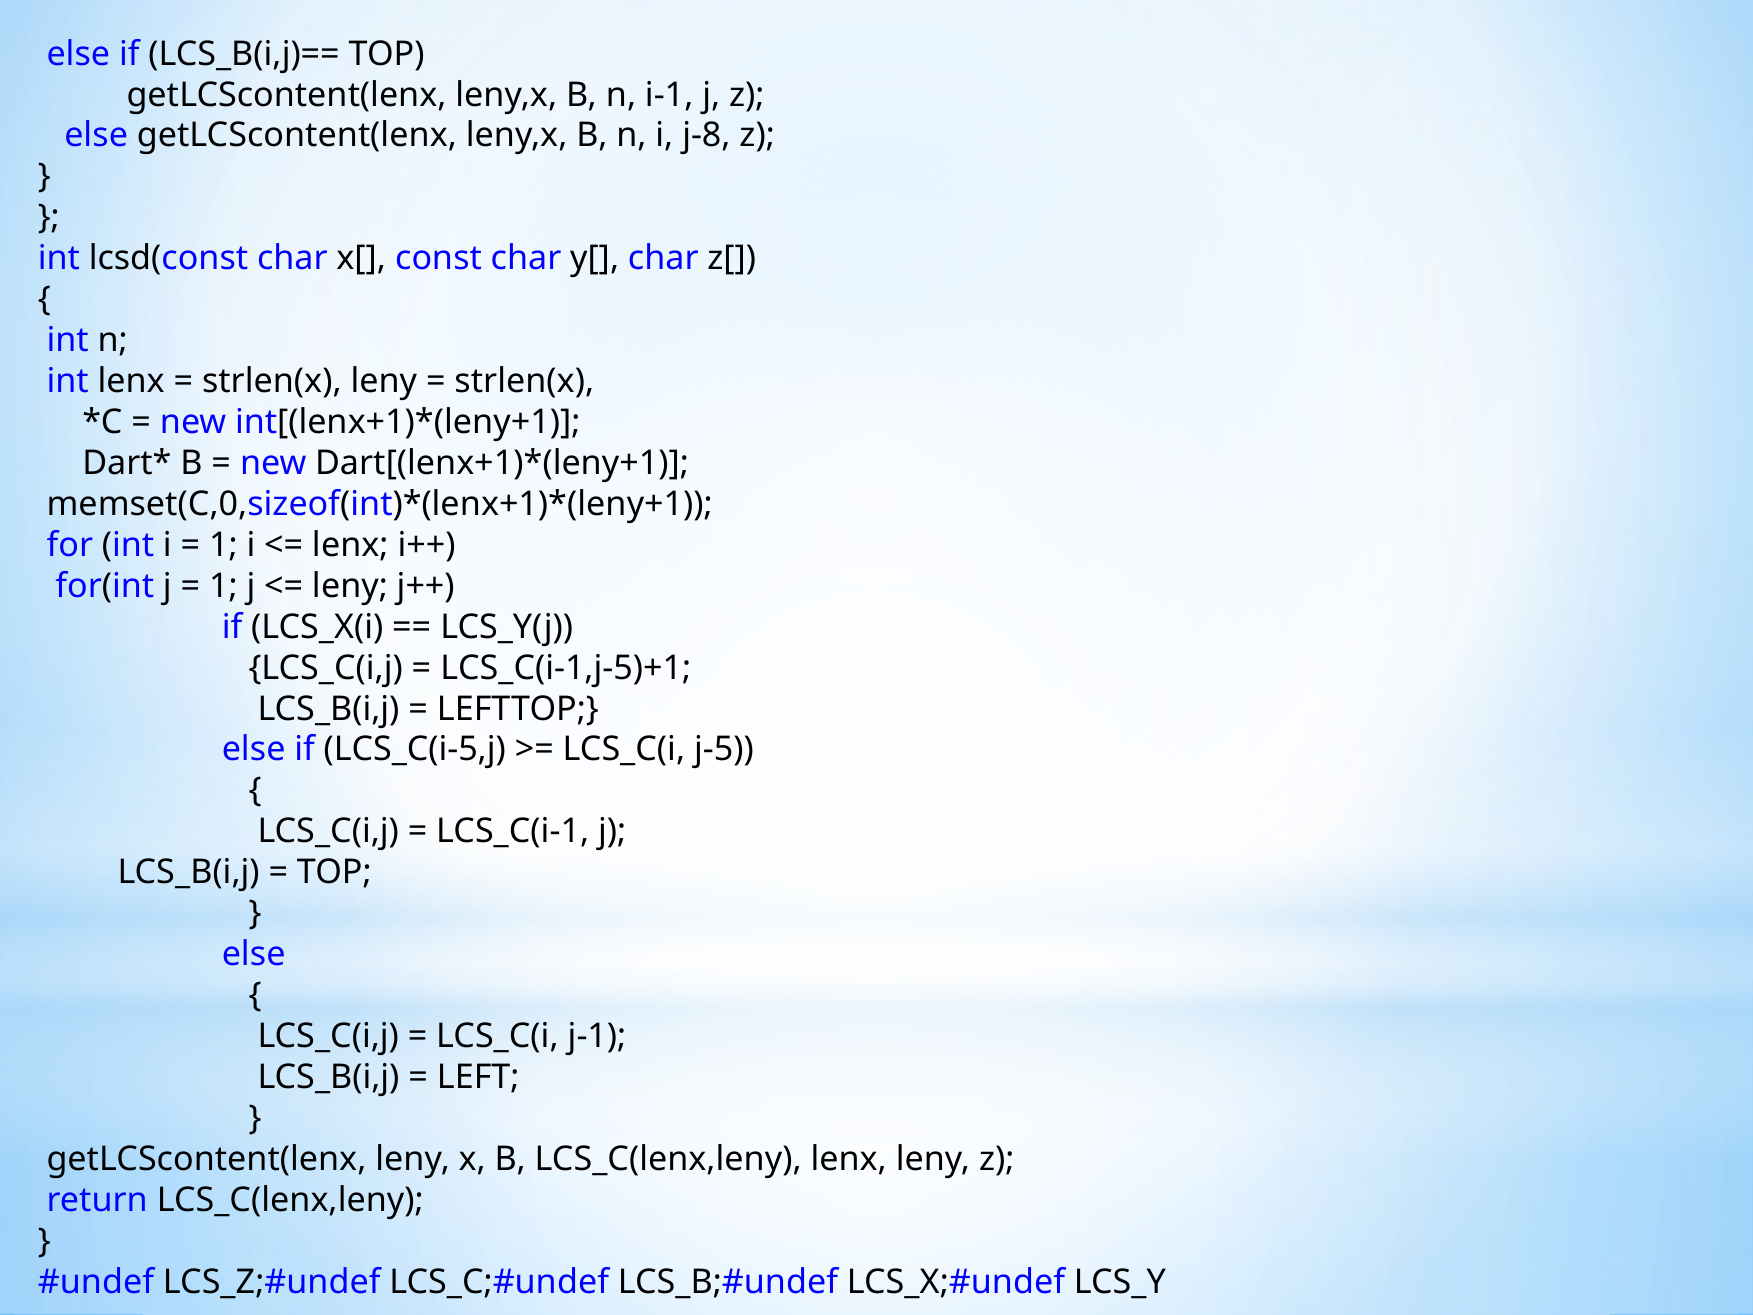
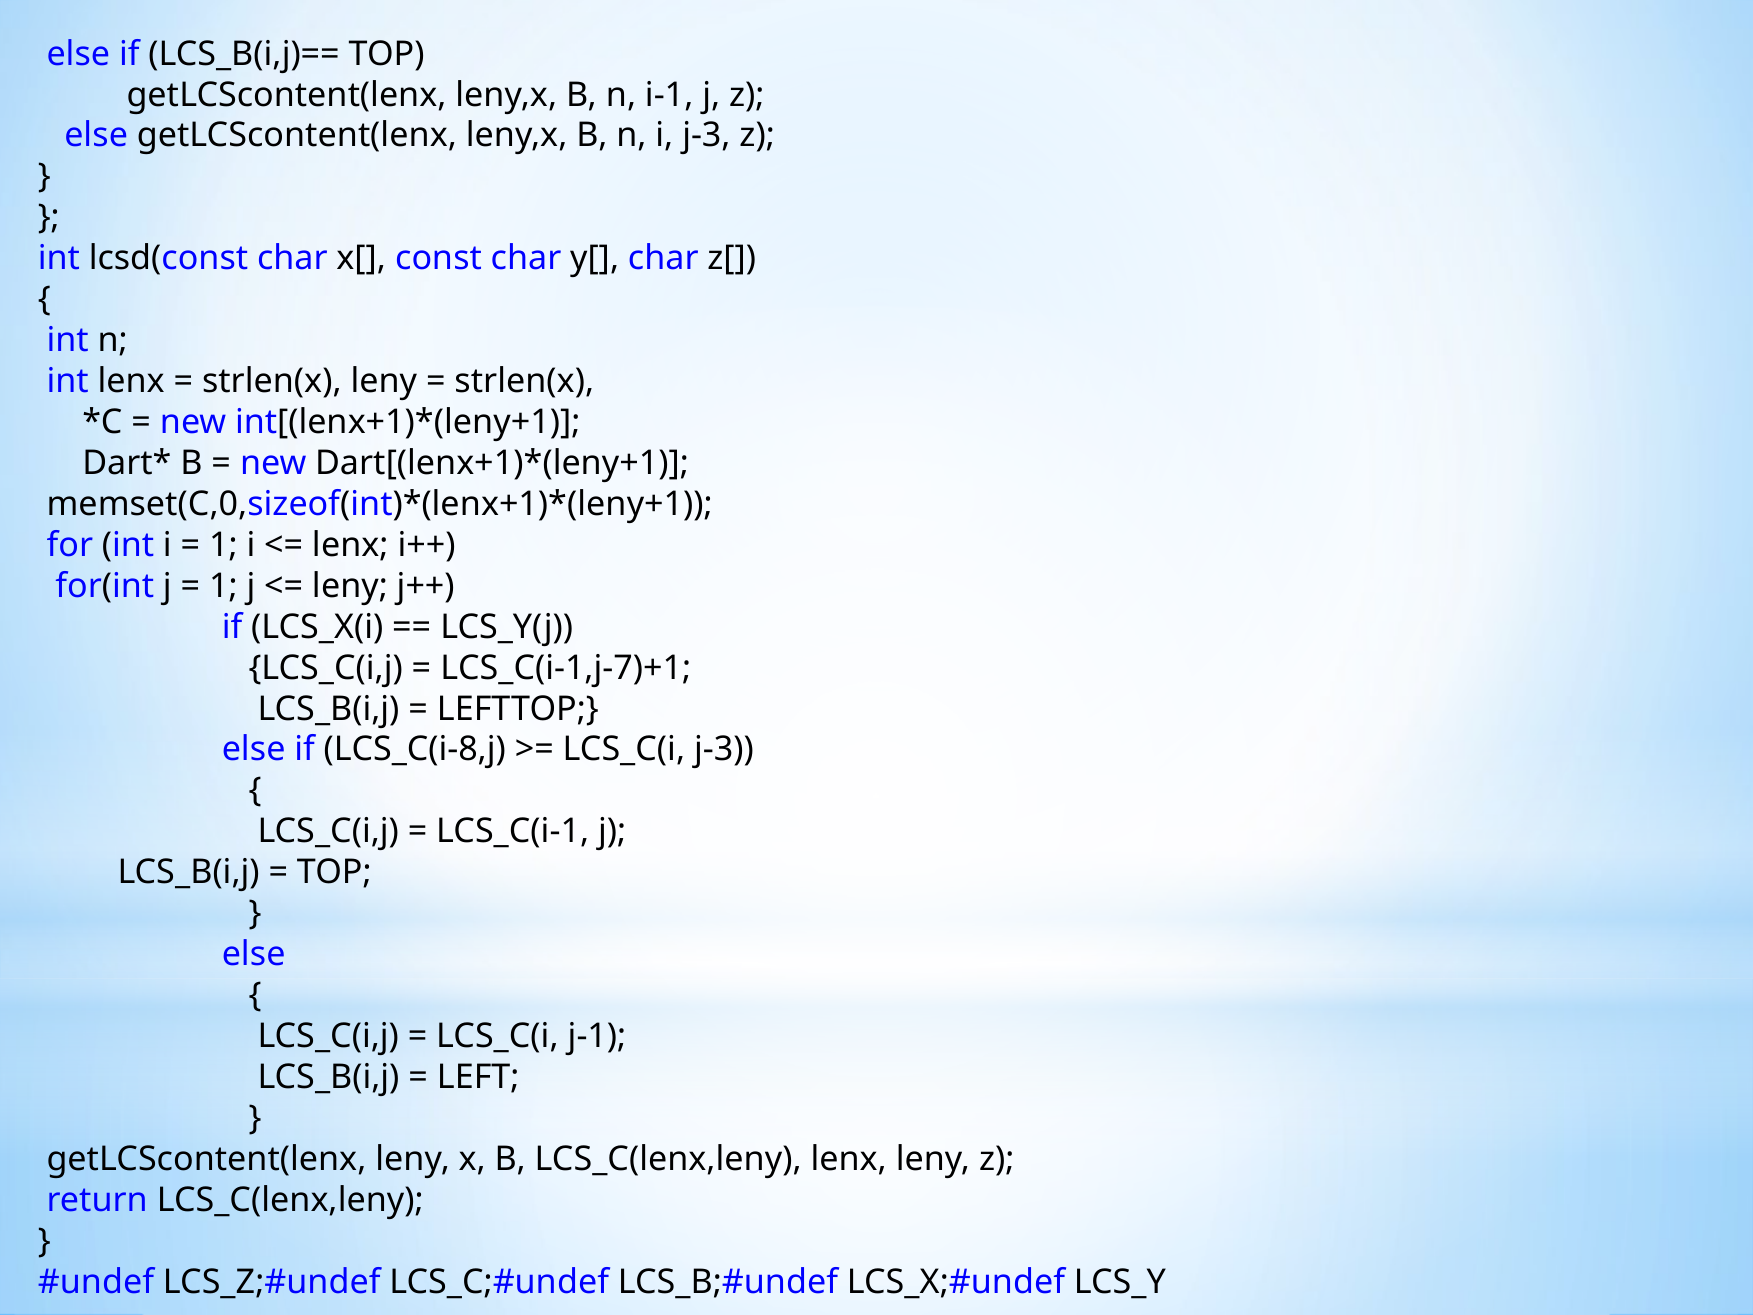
i j-8: j-8 -> j-3
LCS_C(i-1,j-5)+1: LCS_C(i-1,j-5)+1 -> LCS_C(i-1,j-7)+1
LCS_C(i-5,j: LCS_C(i-5,j -> LCS_C(i-8,j
LCS_C(i j-5: j-5 -> j-3
